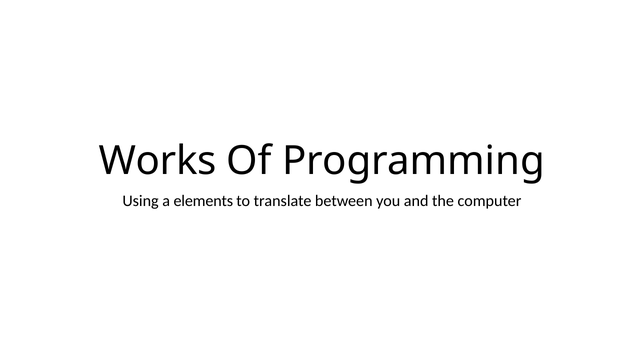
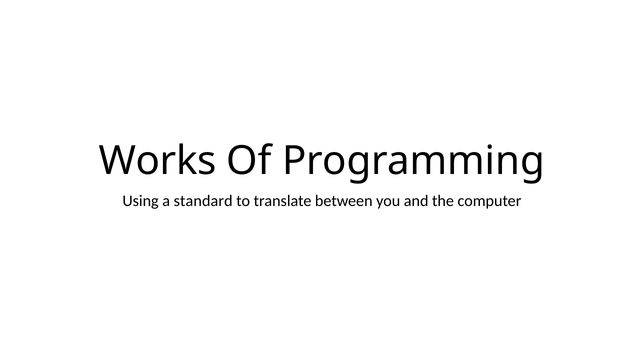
elements: elements -> standard
